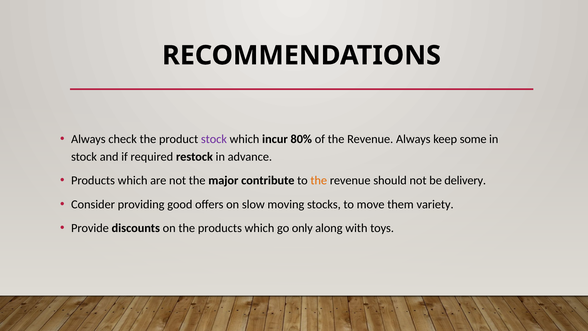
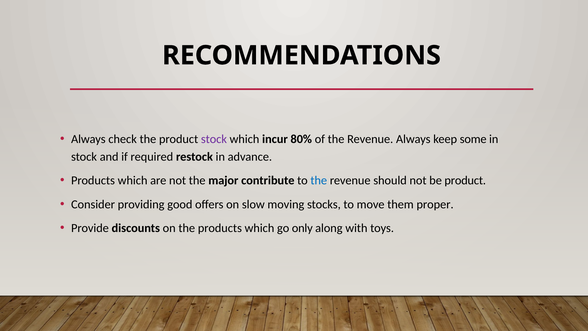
the at (319, 180) colour: orange -> blue
be delivery: delivery -> product
variety: variety -> proper
